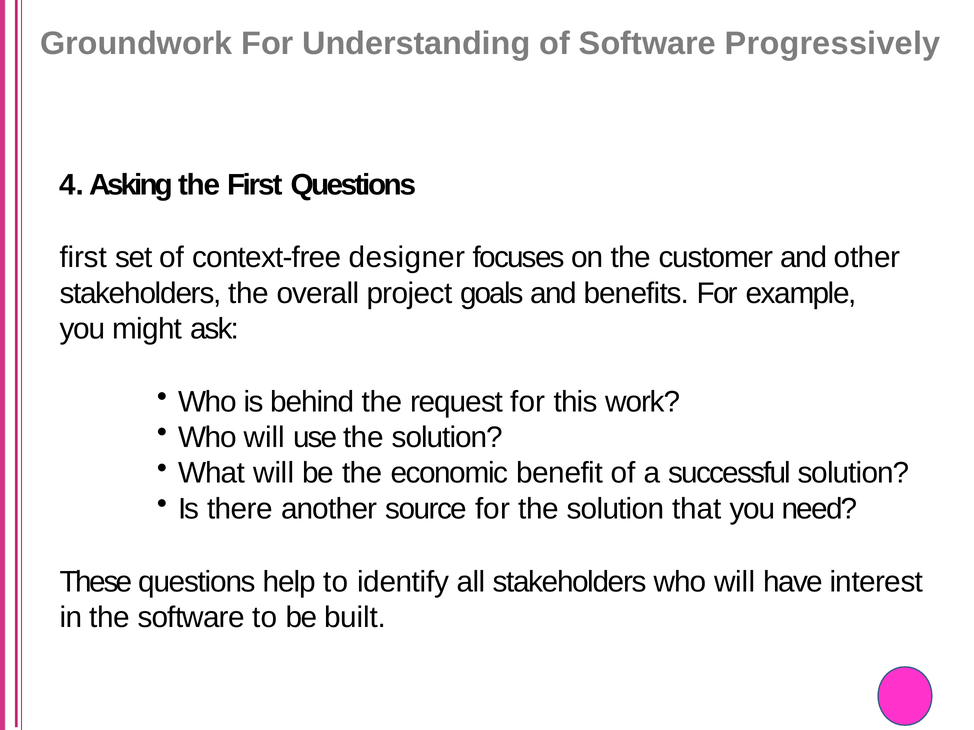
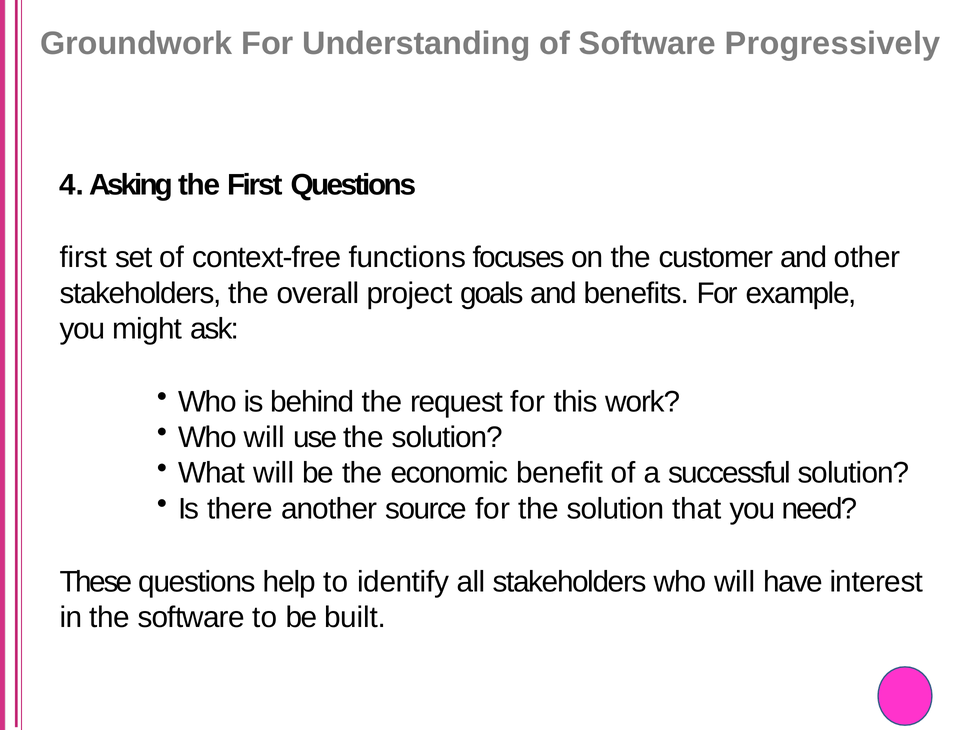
designer: designer -> functions
